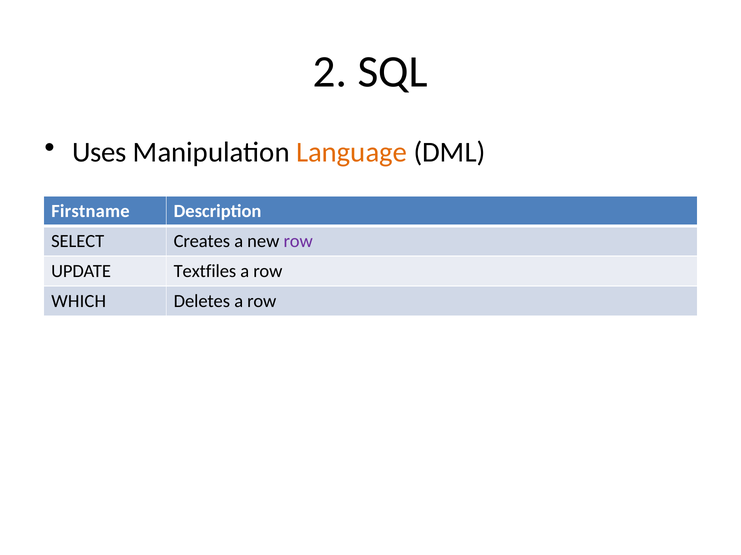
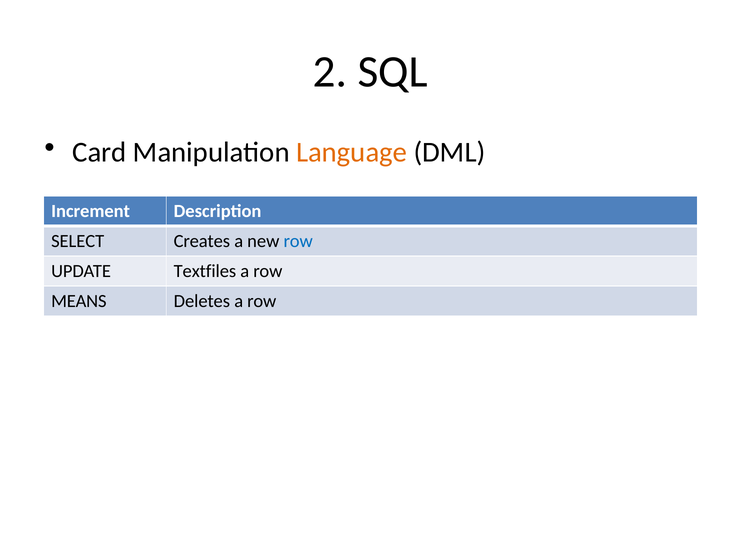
Uses: Uses -> Card
Firstname: Firstname -> Increment
row at (298, 241) colour: purple -> blue
WHICH: WHICH -> MEANS
